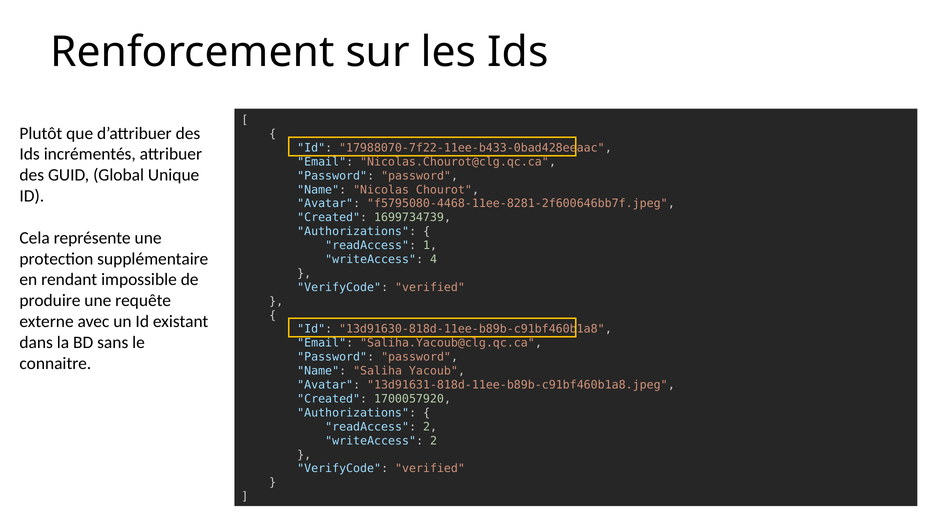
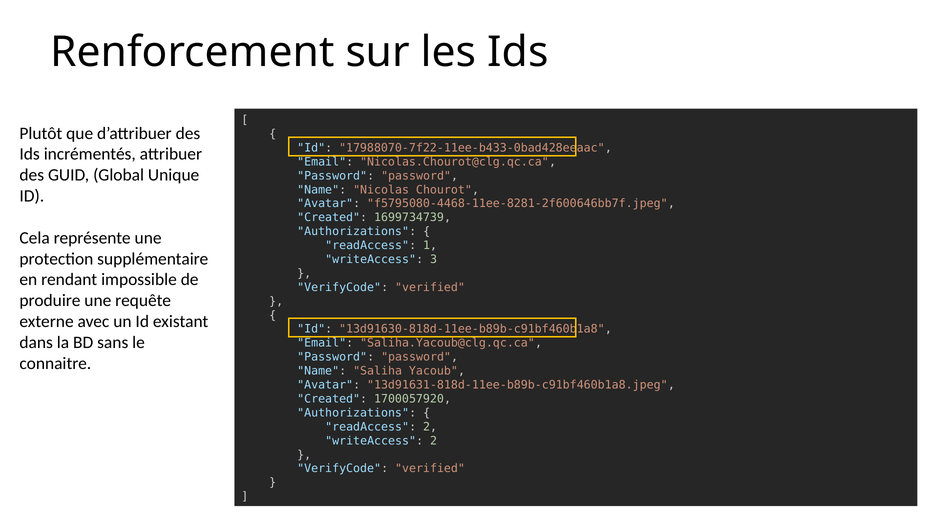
4: 4 -> 3
